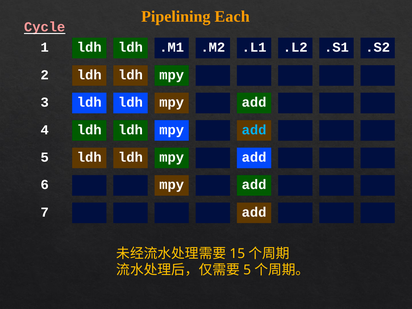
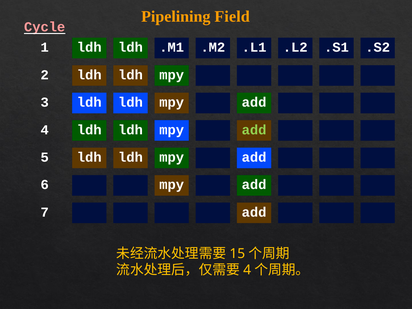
Each: Each -> Field
add at (254, 130) colour: light blue -> light green
5 at (247, 270): 5 -> 4
